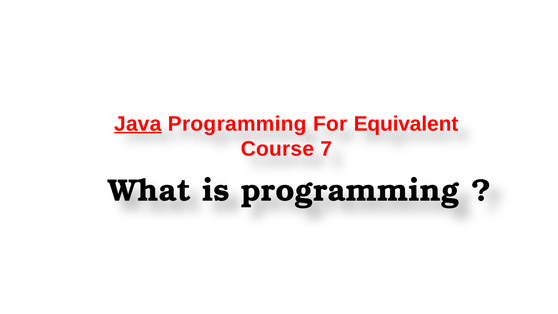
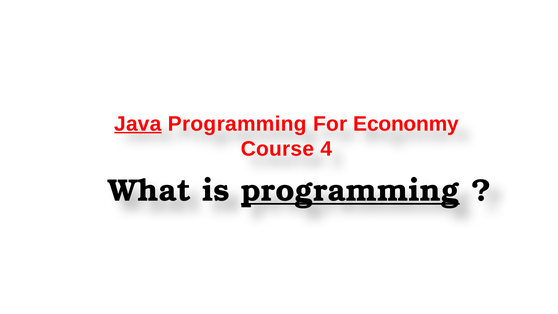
Equivalent: Equivalent -> Econonmy
7: 7 -> 4
programming at (350, 190) underline: none -> present
